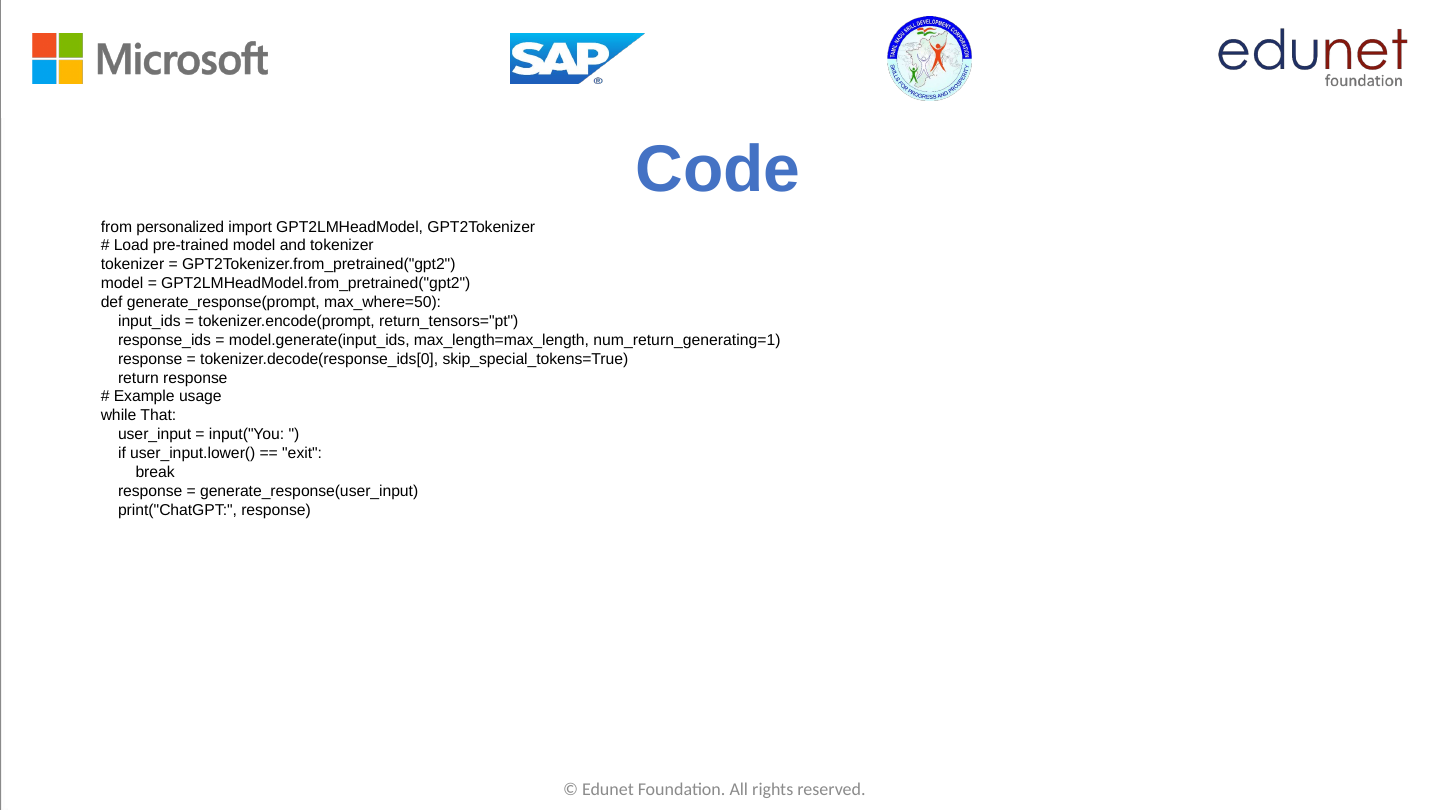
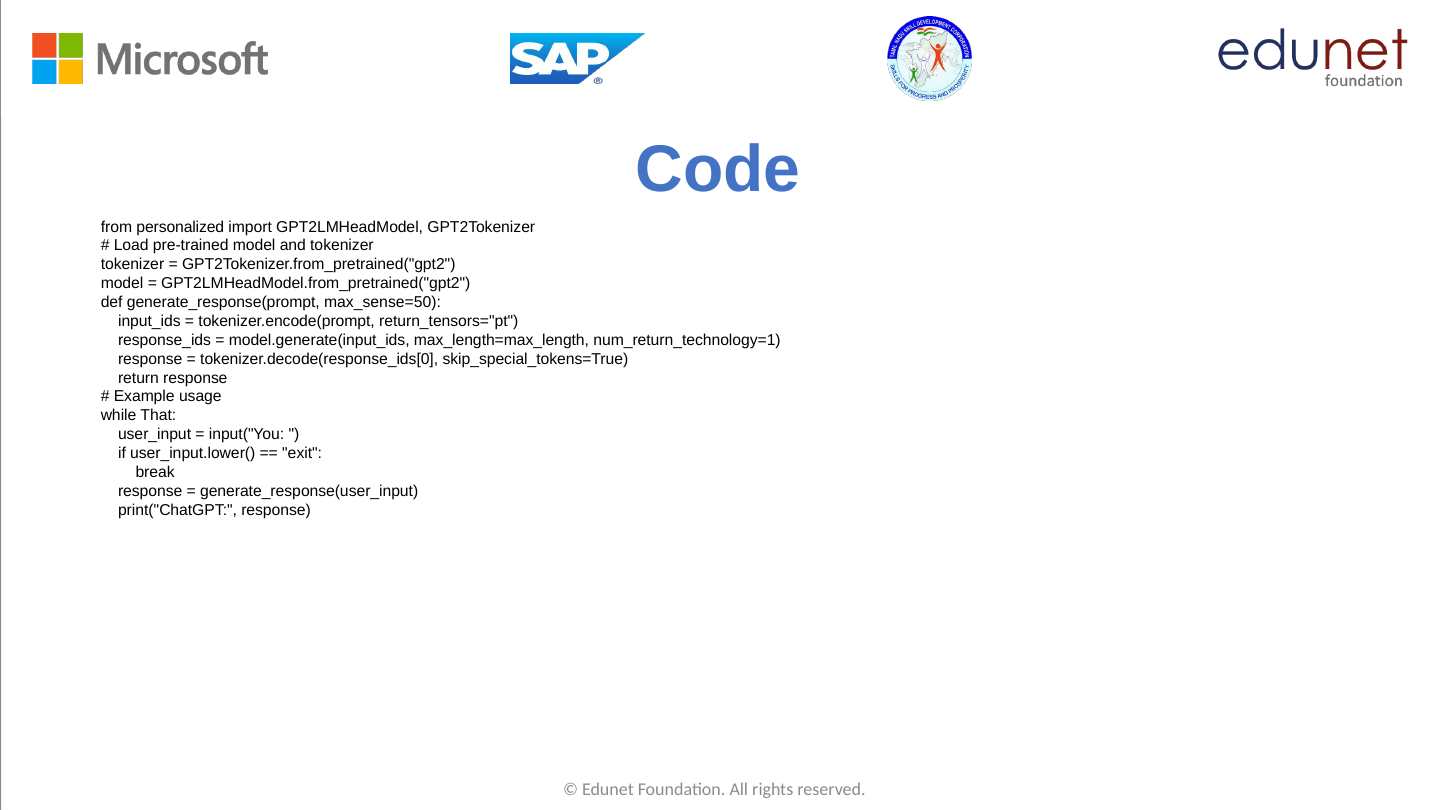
max_where=50: max_where=50 -> max_sense=50
num_return_generating=1: num_return_generating=1 -> num_return_technology=1
